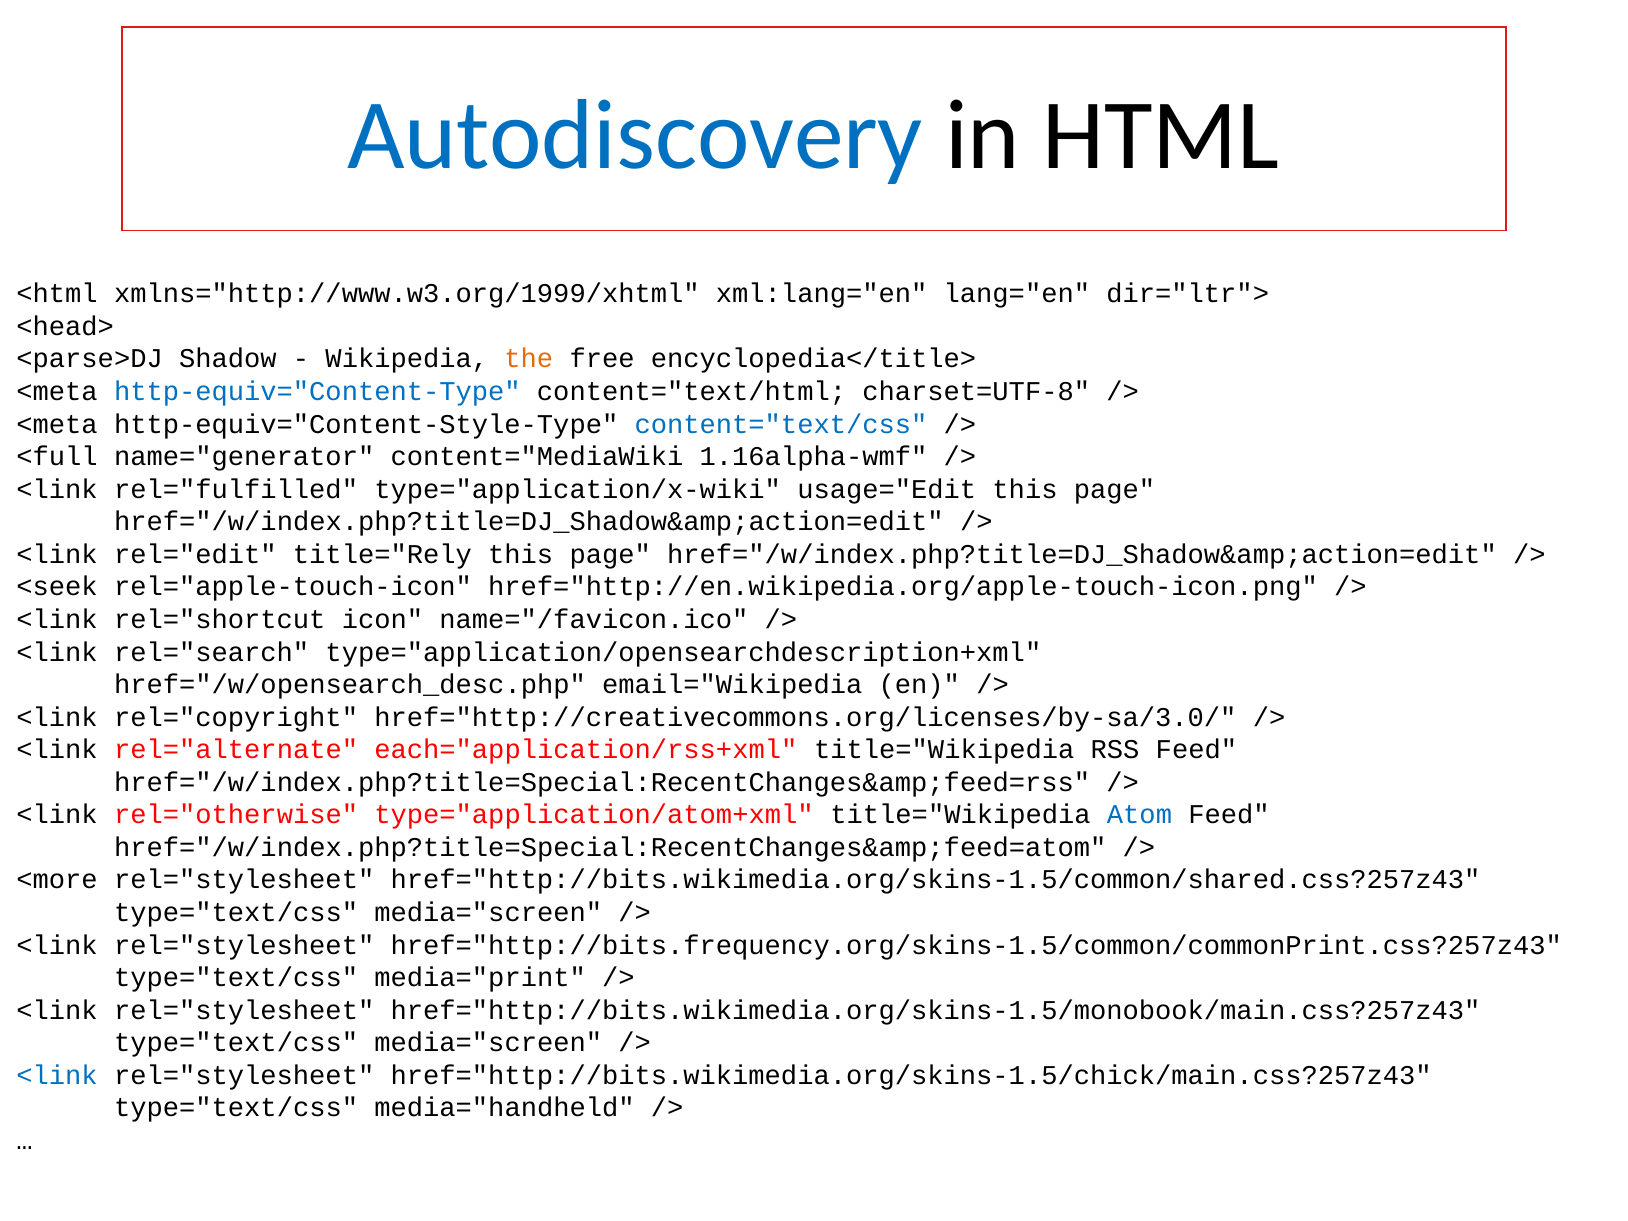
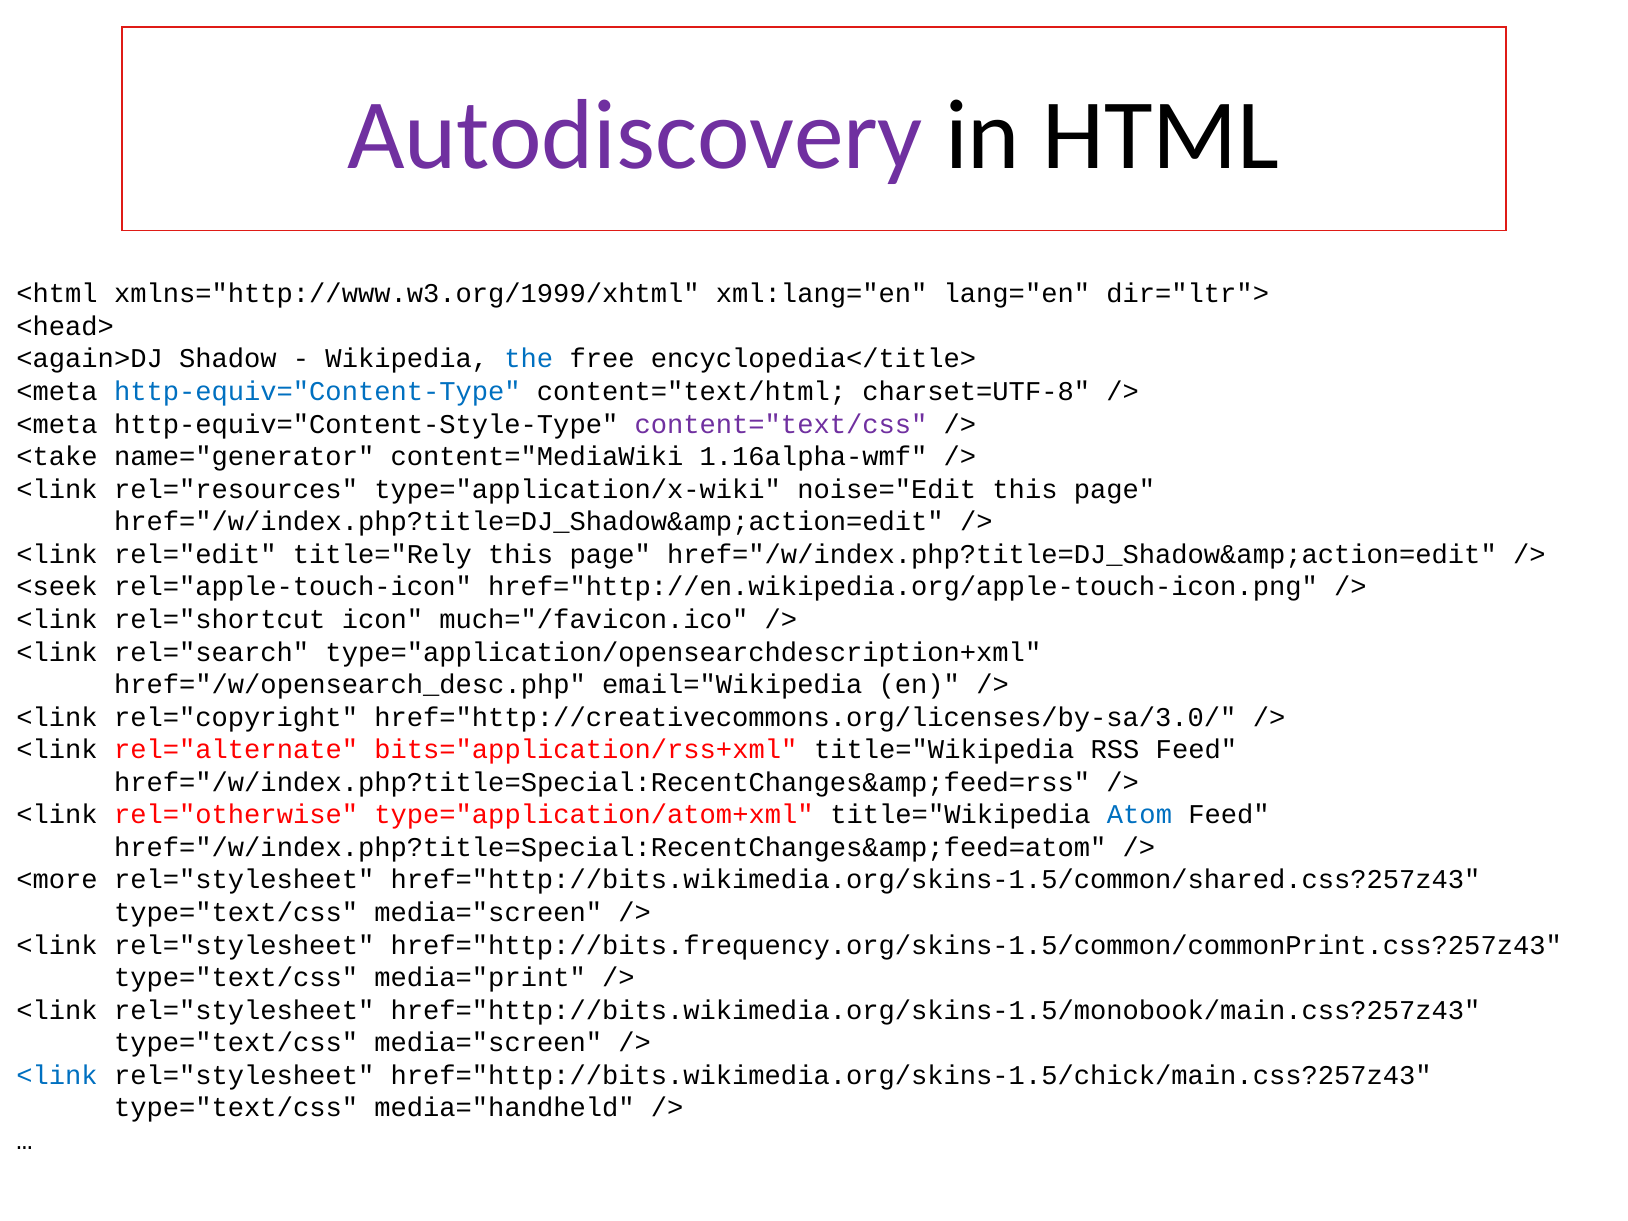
Autodiscovery colour: blue -> purple
<parse>DJ: <parse>DJ -> <again>DJ
the colour: orange -> blue
content="text/css colour: blue -> purple
<full: <full -> <take
rel="fulfilled: rel="fulfilled -> rel="resources
usage="Edit: usage="Edit -> noise="Edit
name="/favicon.ico: name="/favicon.ico -> much="/favicon.ico
each="application/rss+xml: each="application/rss+xml -> bits="application/rss+xml
